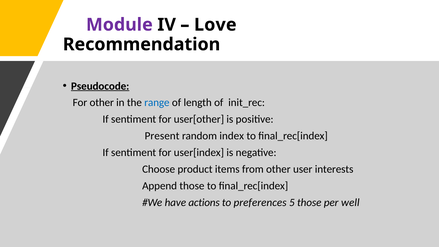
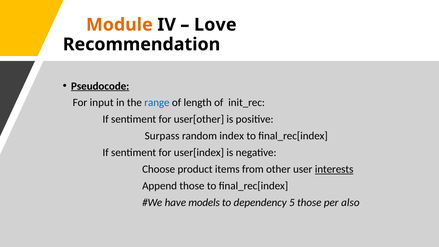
Module colour: purple -> orange
For other: other -> input
Present: Present -> Surpass
interests underline: none -> present
actions: actions -> models
preferences: preferences -> dependency
well: well -> also
